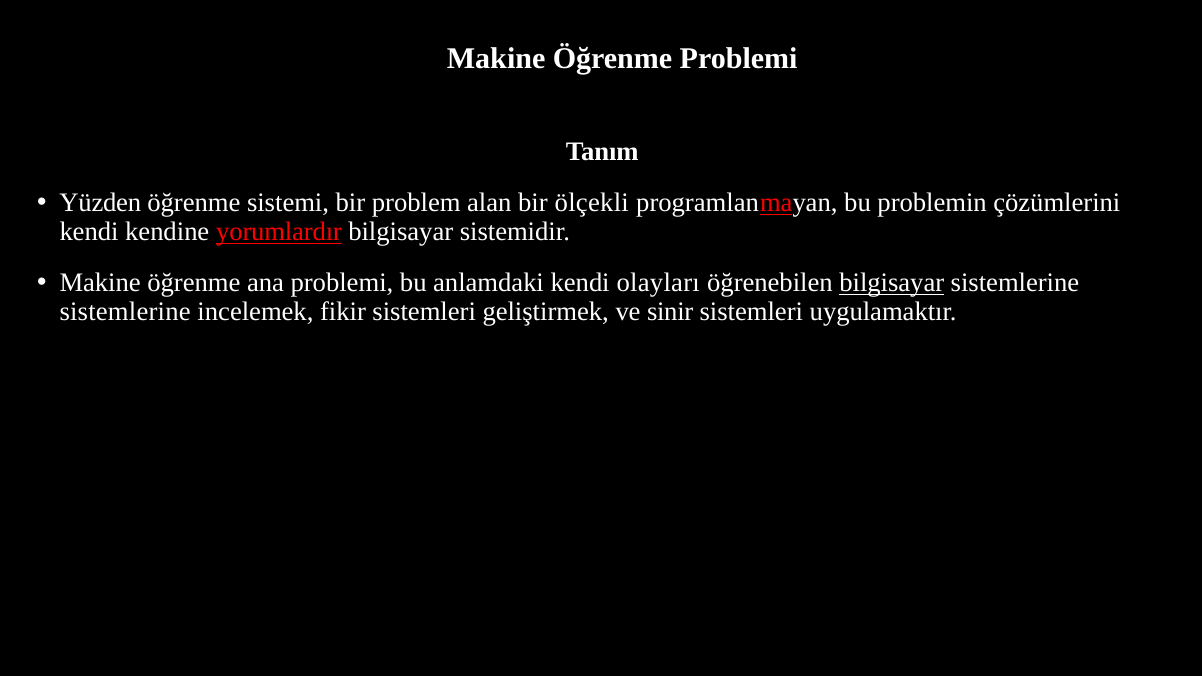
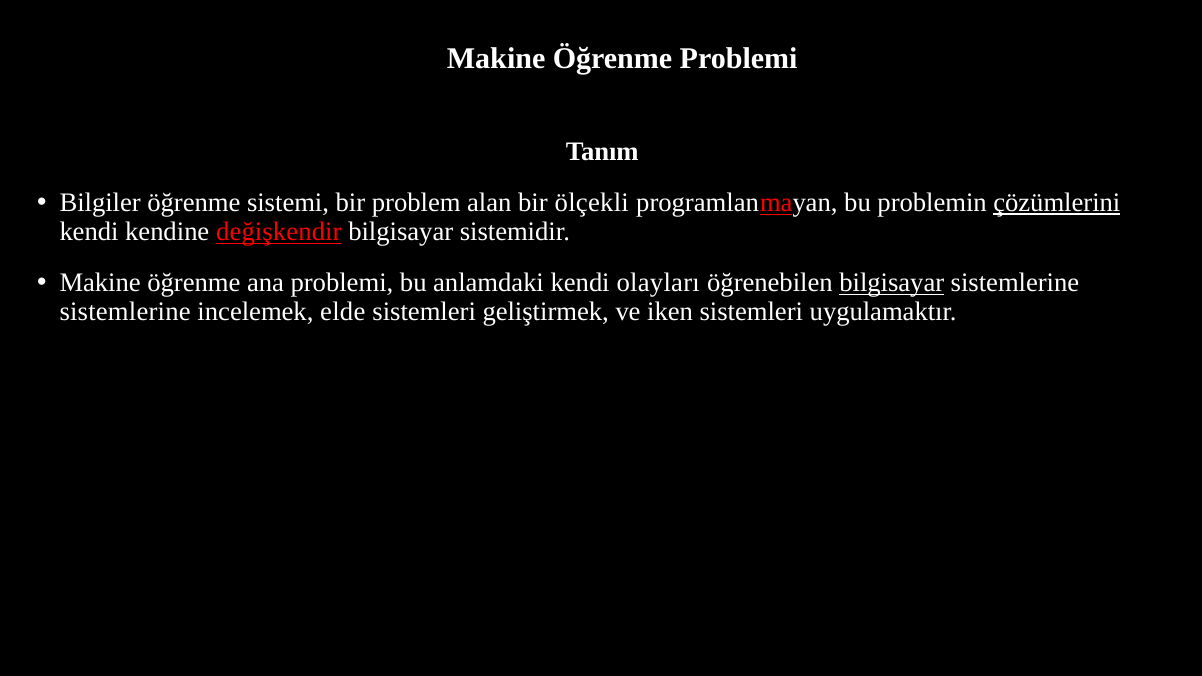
Yüzden: Yüzden -> Bilgiler
çözümlerini underline: none -> present
yorumlardır: yorumlardır -> değişkendir
fikir: fikir -> elde
sinir: sinir -> iken
